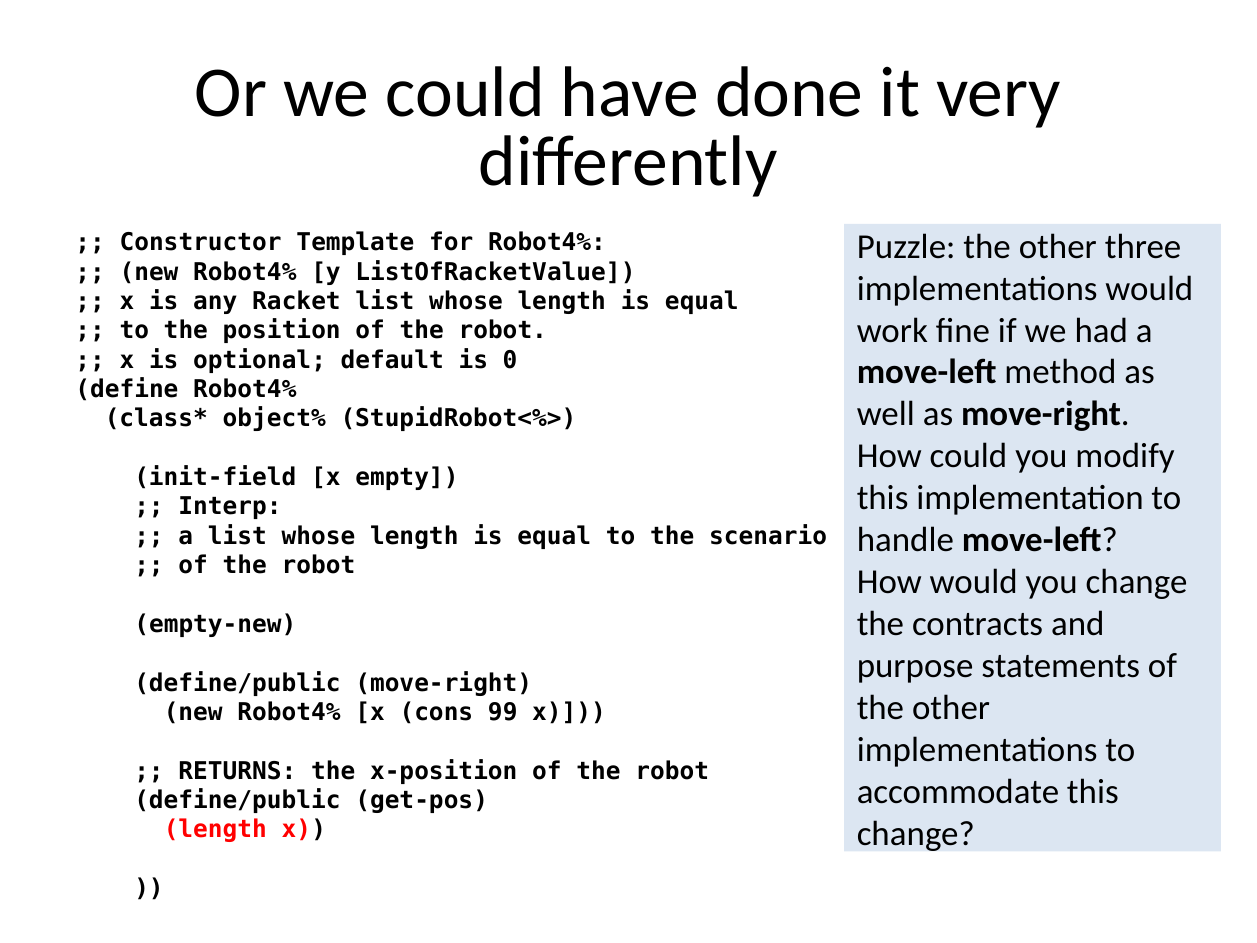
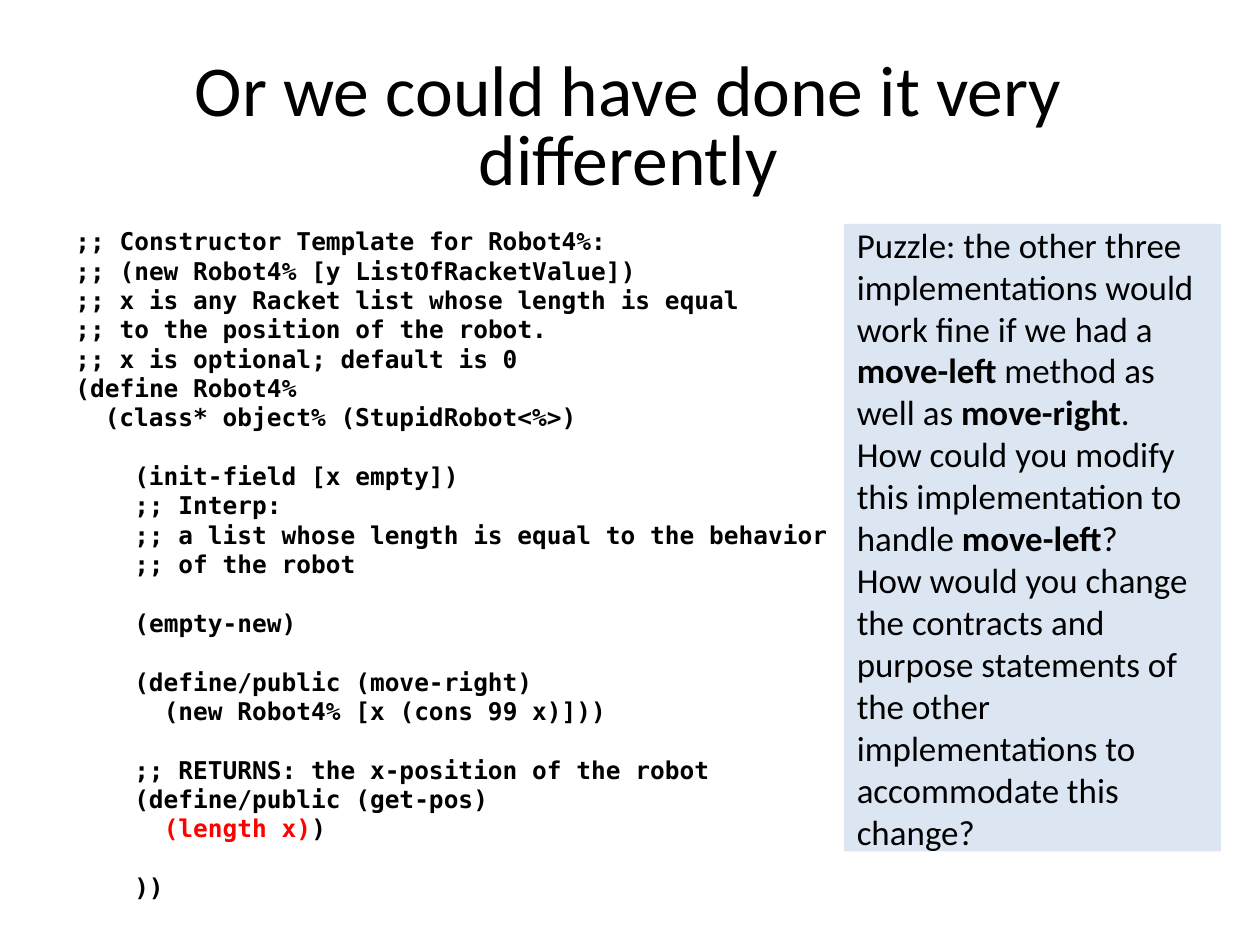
scenario: scenario -> behavior
